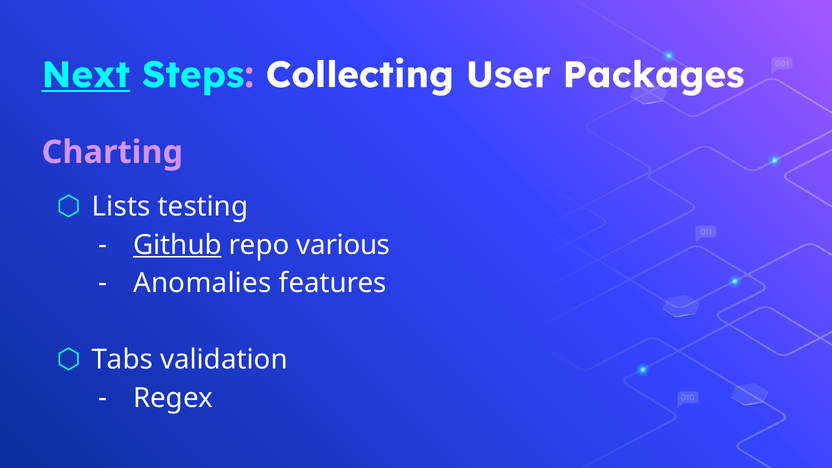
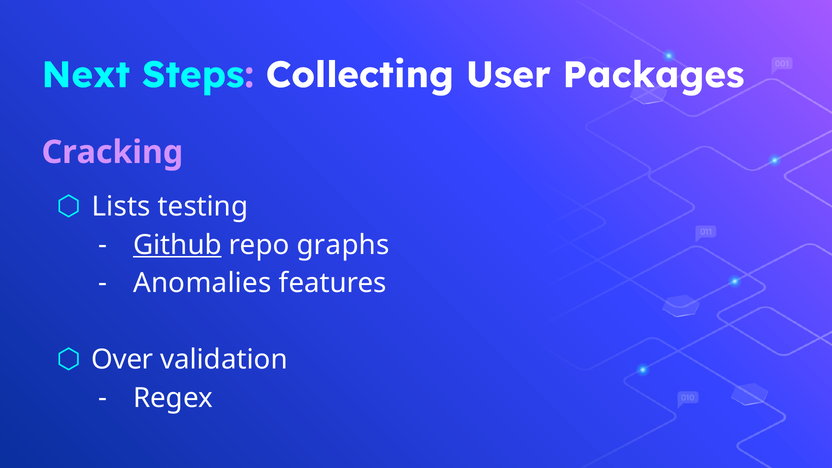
Next underline: present -> none
Charting: Charting -> Cracking
various: various -> graphs
Tabs: Tabs -> Over
